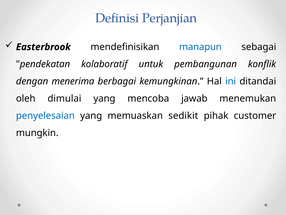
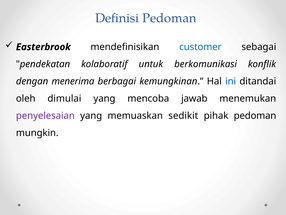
Definisi Perjanjian: Perjanjian -> Pedoman
manapun: manapun -> customer
pembangunan: pembangunan -> berkomunikasi
penyelesaian colour: blue -> purple
pihak customer: customer -> pedoman
